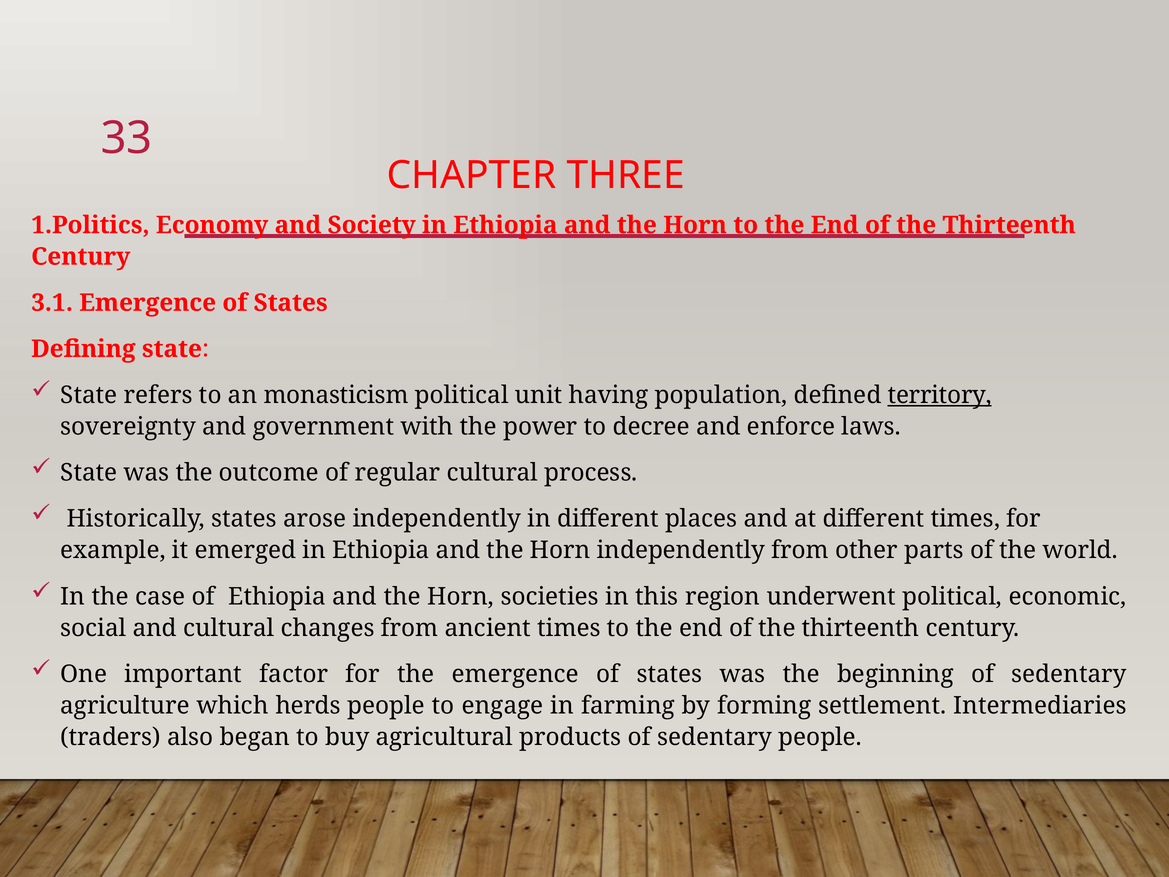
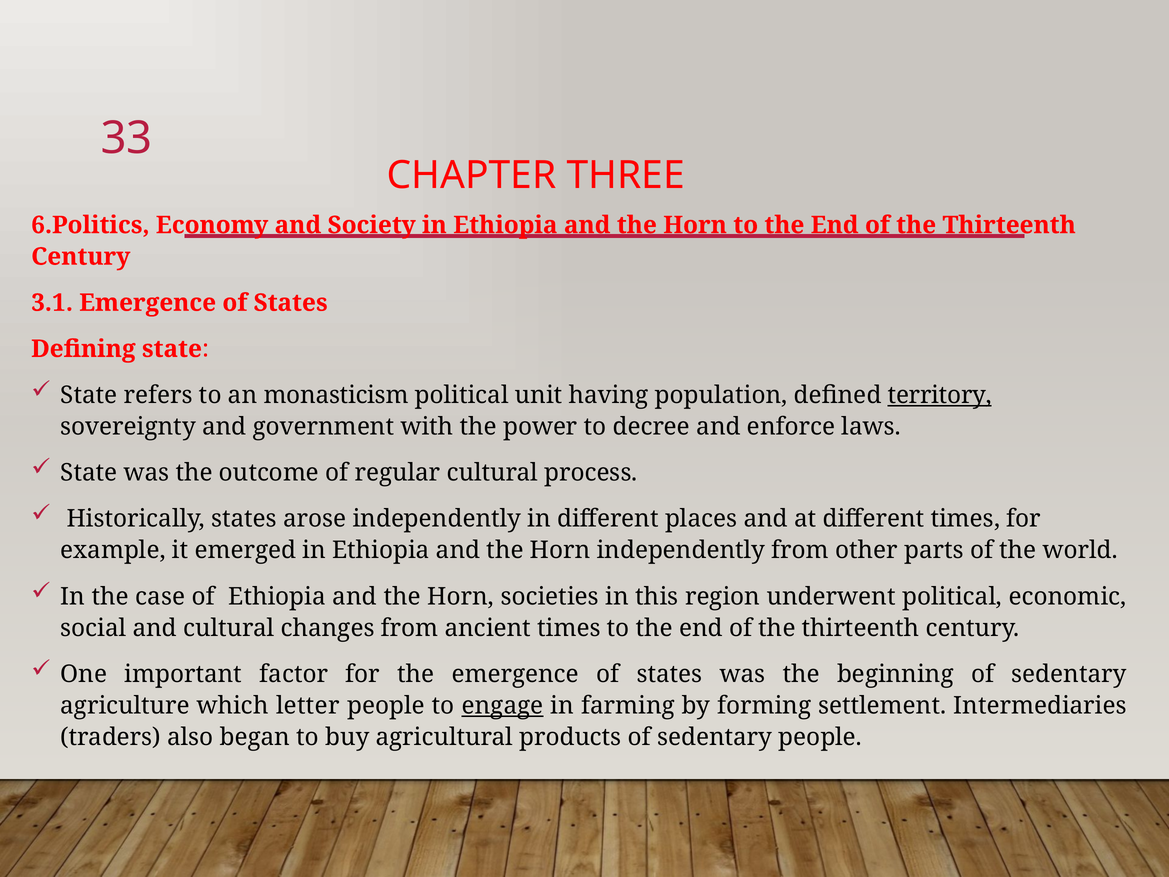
1.Politics: 1.Politics -> 6.Politics
herds: herds -> letter
engage underline: none -> present
